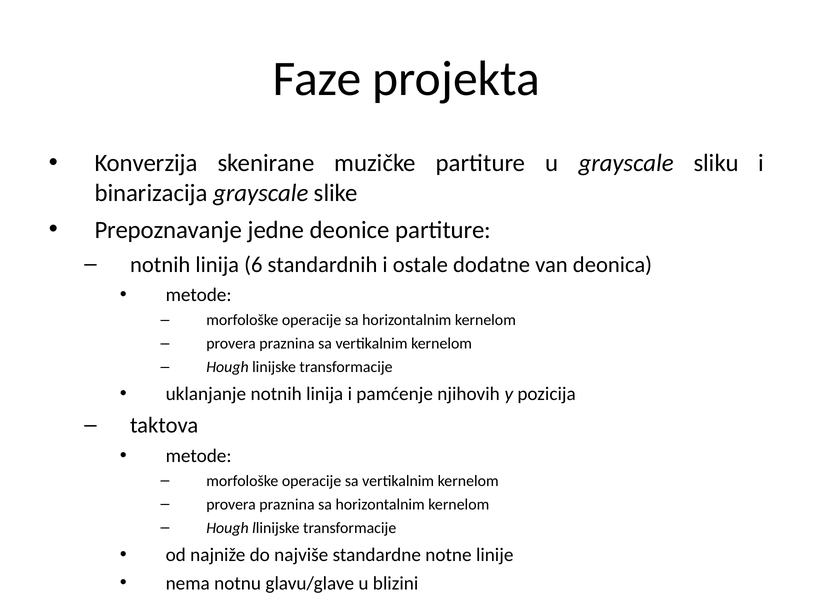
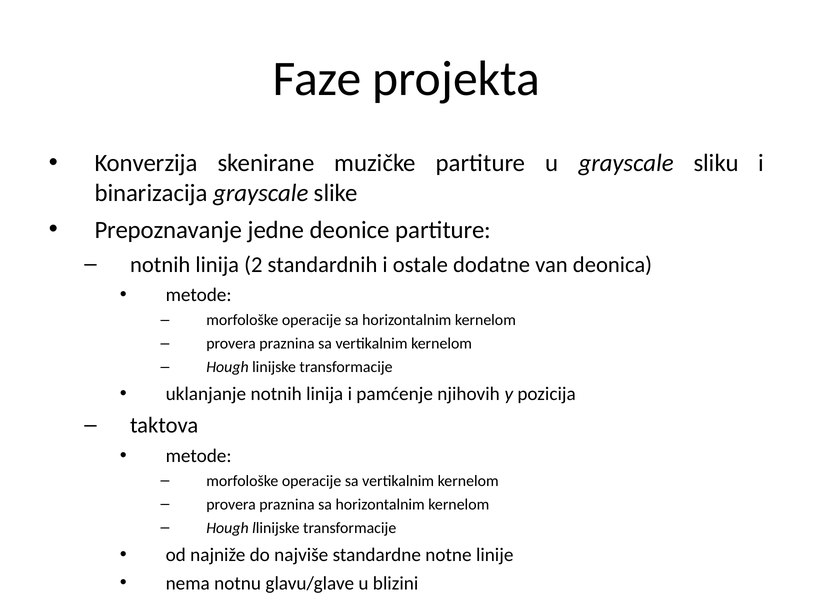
6: 6 -> 2
